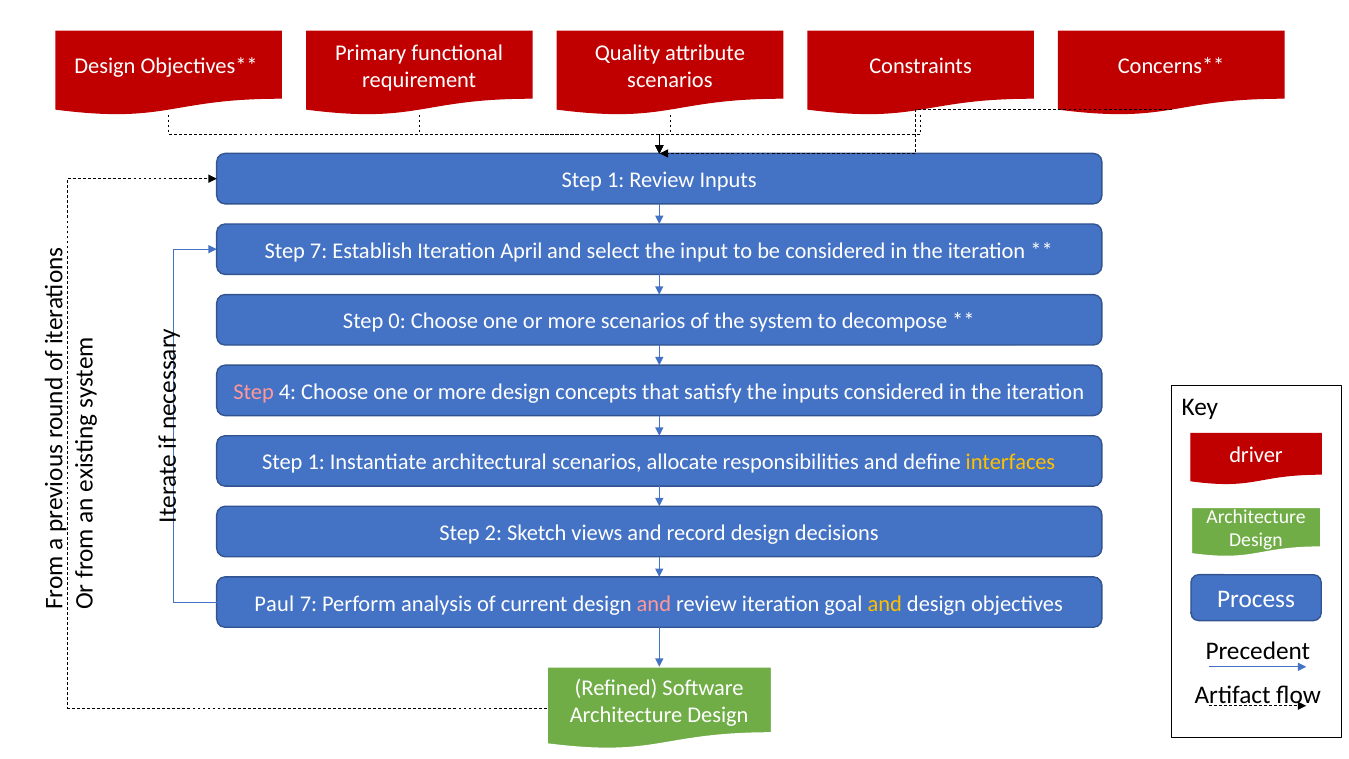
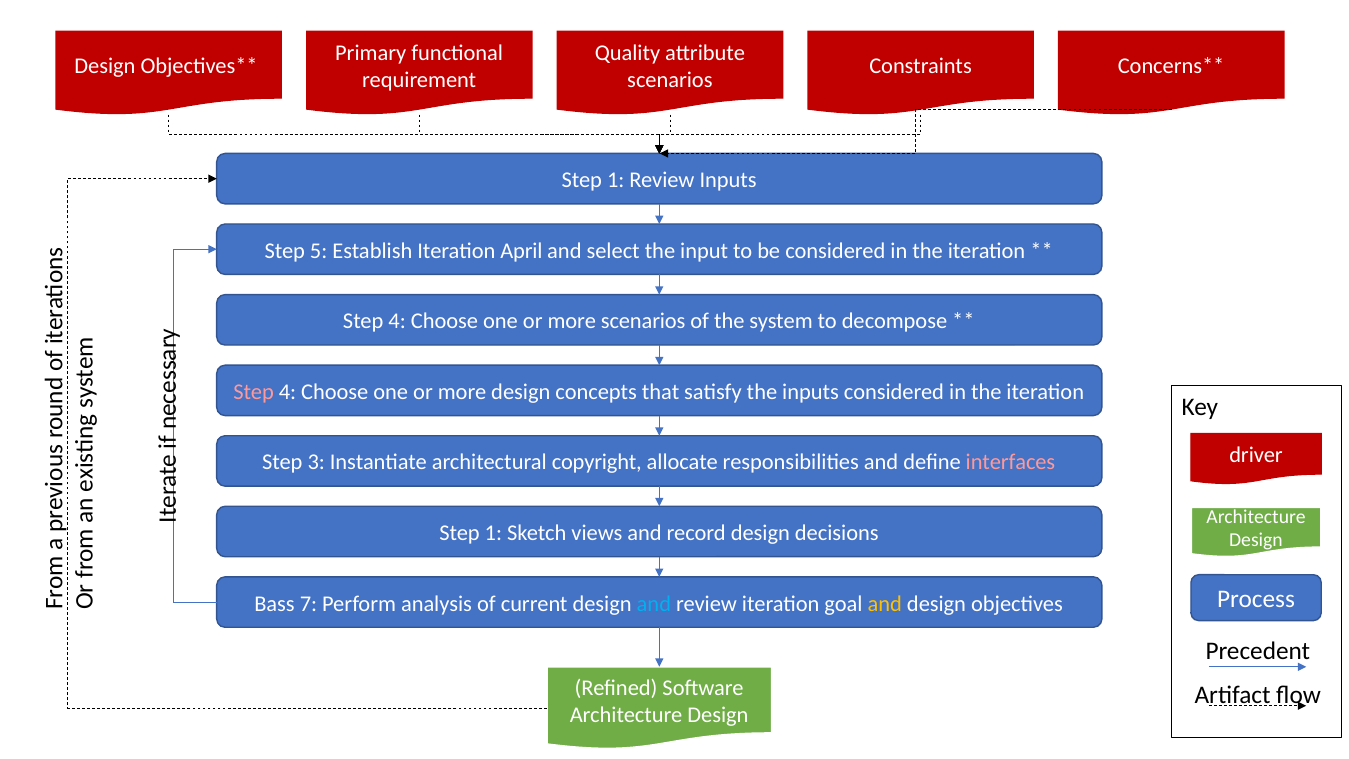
Step 7: 7 -> 5
0 at (397, 321): 0 -> 4
1 at (316, 462): 1 -> 3
architectural scenarios: scenarios -> copyright
interfaces colour: yellow -> pink
2 at (493, 533): 2 -> 1
Paul: Paul -> Bass
and at (654, 603) colour: pink -> light blue
